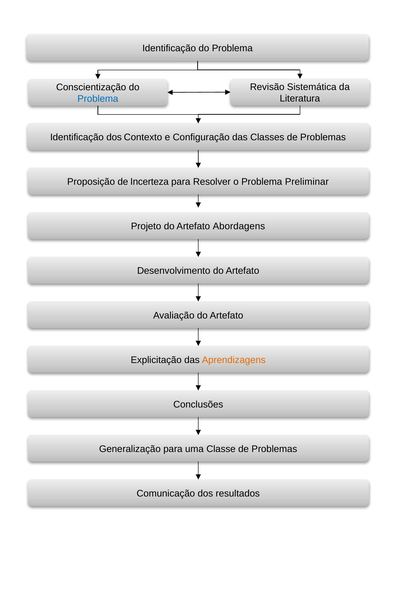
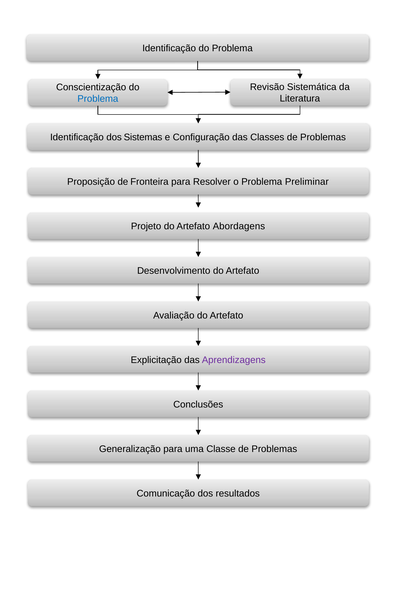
Contexto: Contexto -> Sistemas
Incerteza: Incerteza -> Fronteira
Aprendizagens colour: orange -> purple
